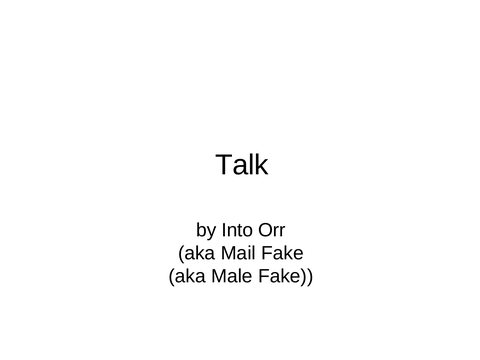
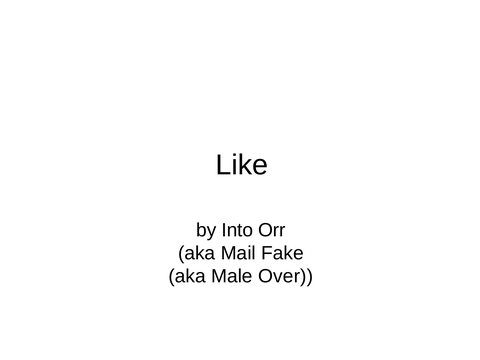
Talk: Talk -> Like
Male Fake: Fake -> Over
